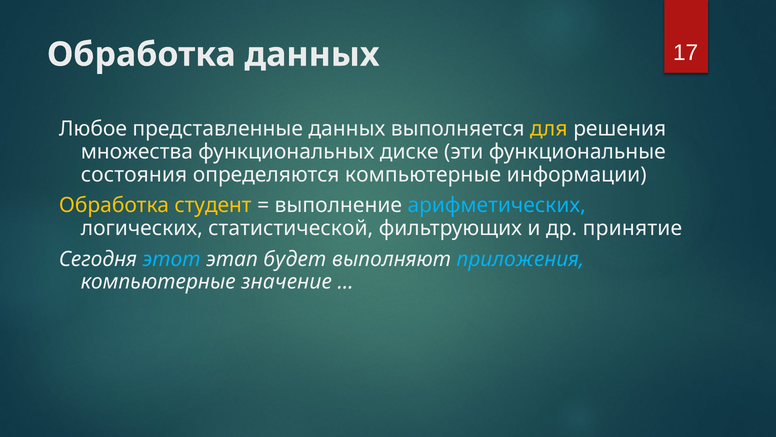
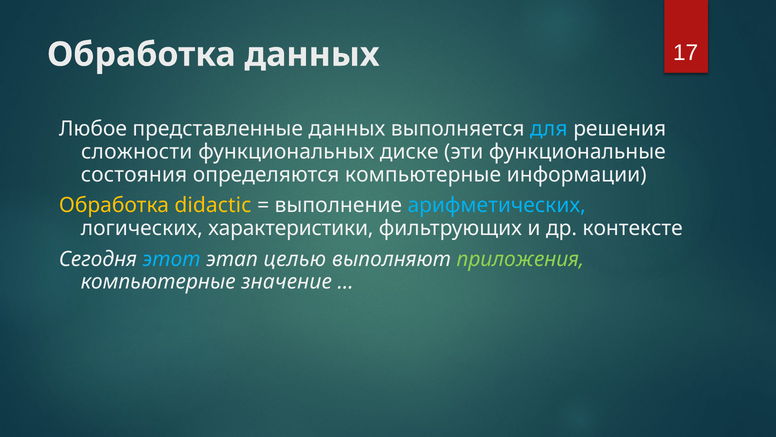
для colour: yellow -> light blue
множества: множества -> сложности
студент: студент -> didactic
статистической: статистической -> характеристики
принятие: принятие -> контексте
будет: будет -> целью
приложения colour: light blue -> light green
